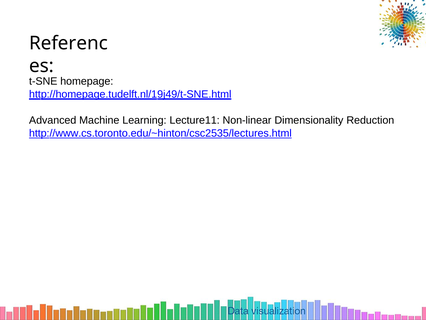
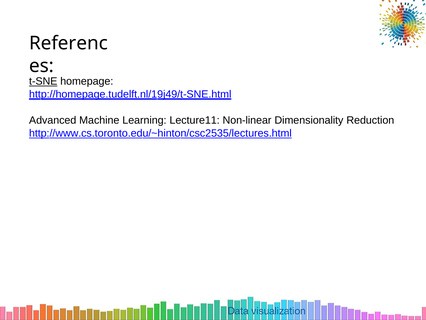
t-SNE underline: none -> present
